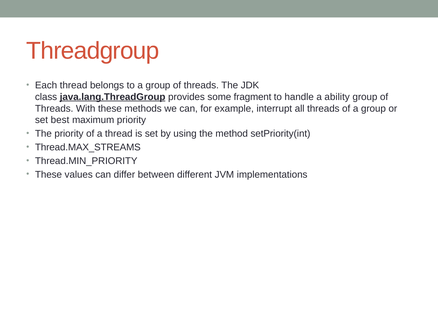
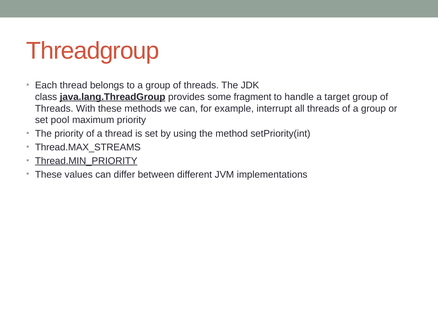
ability: ability -> target
best: best -> pool
Thread.MIN_PRIORITY underline: none -> present
